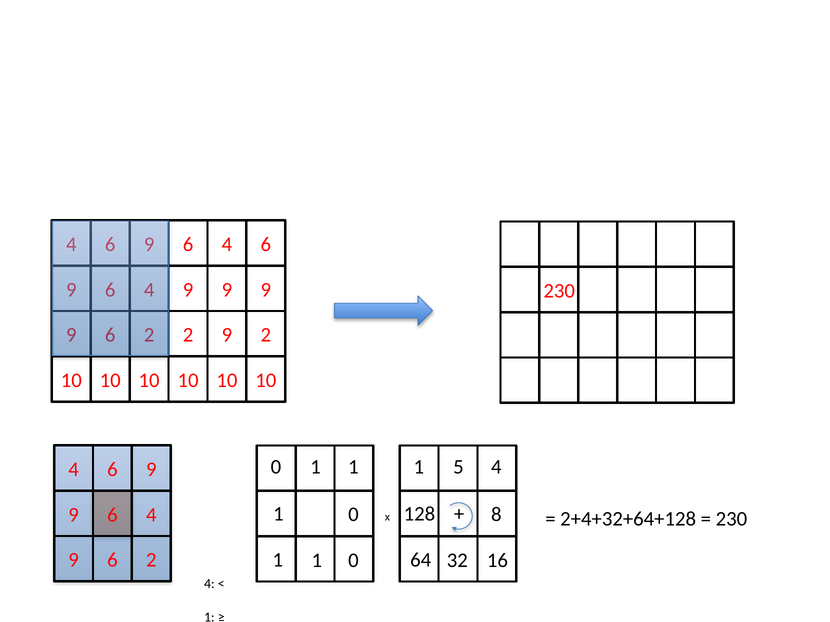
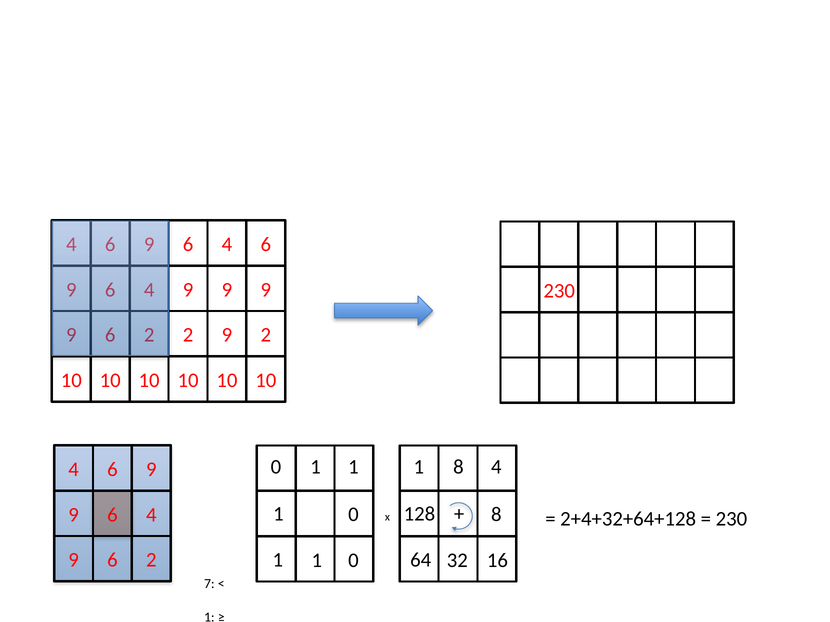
1 5: 5 -> 8
4 at (209, 584): 4 -> 7
